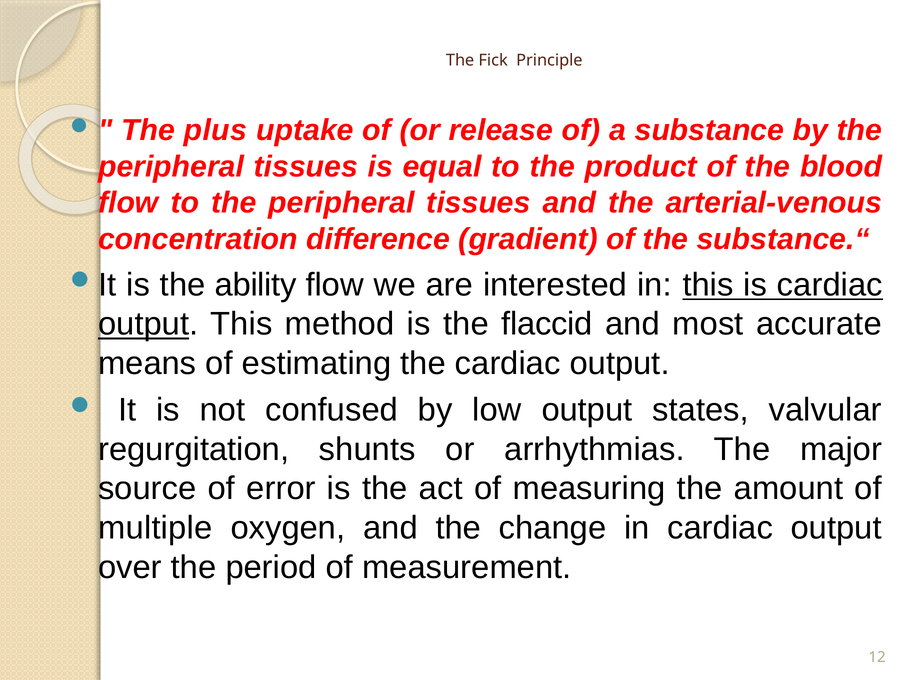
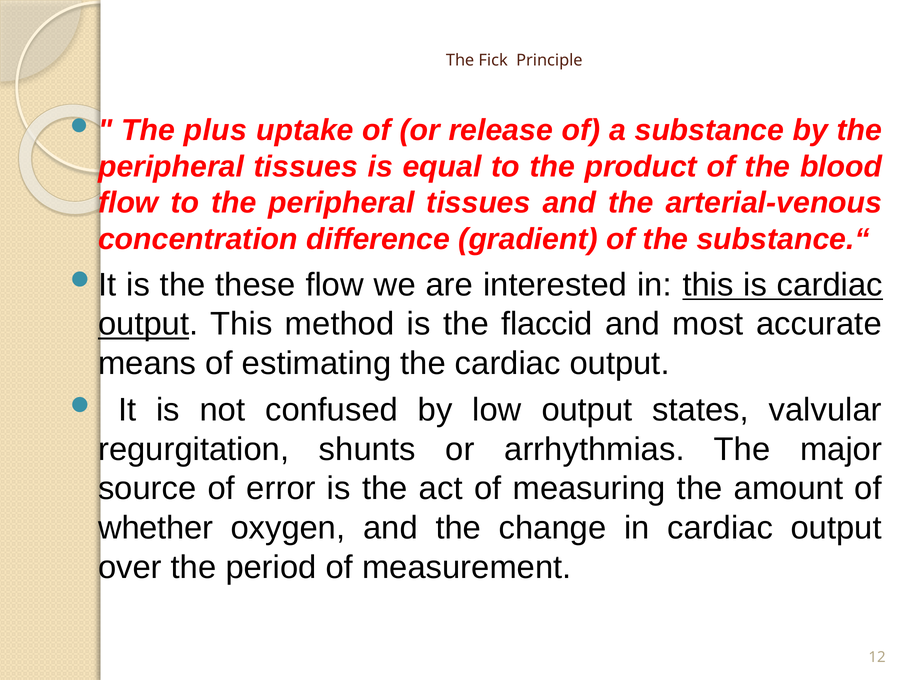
ability: ability -> these
multiple: multiple -> whether
